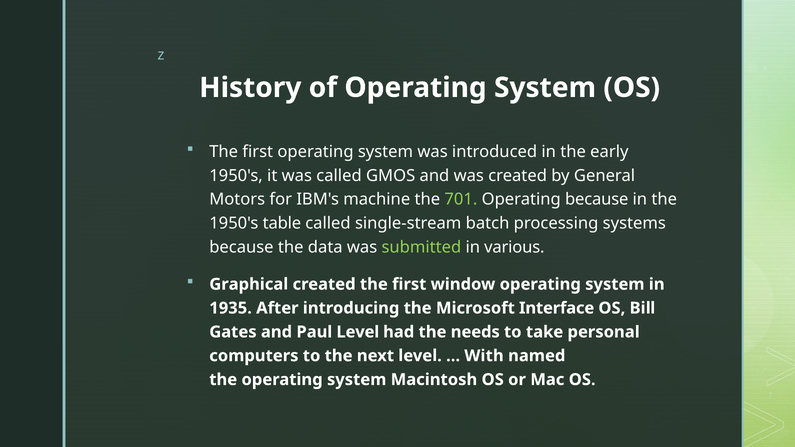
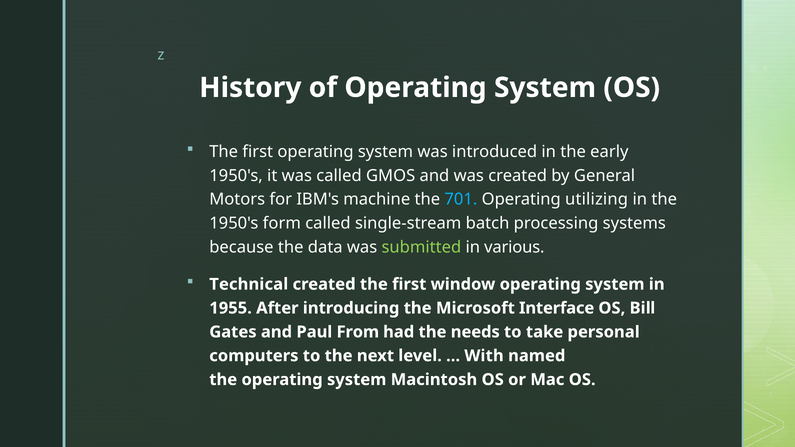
701 colour: light green -> light blue
Operating because: because -> utilizing
table: table -> form
Graphical: Graphical -> Technical
1935: 1935 -> 1955
Paul Level: Level -> From
